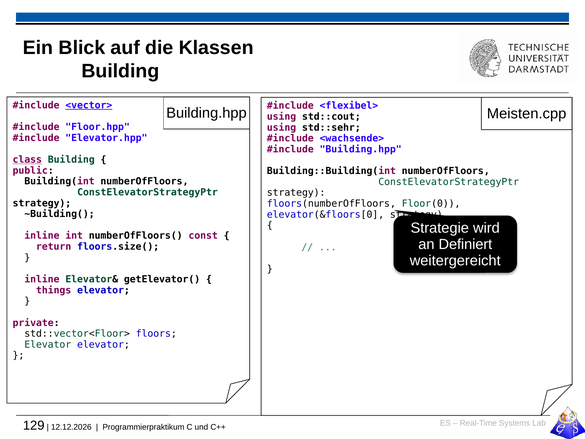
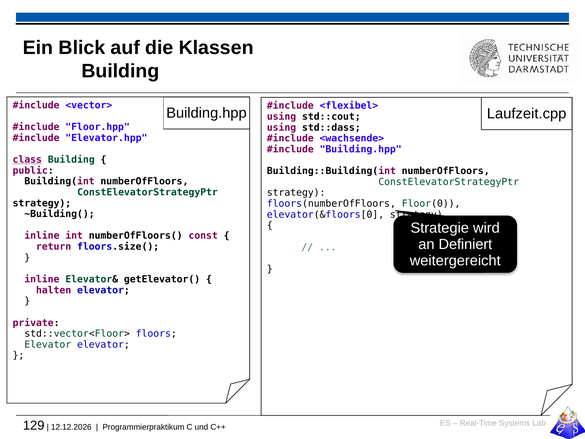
<vector> underline: present -> none
Meisten.cpp: Meisten.cpp -> Laufzeit.cpp
std::sehr: std::sehr -> std::dass
things: things -> halten
